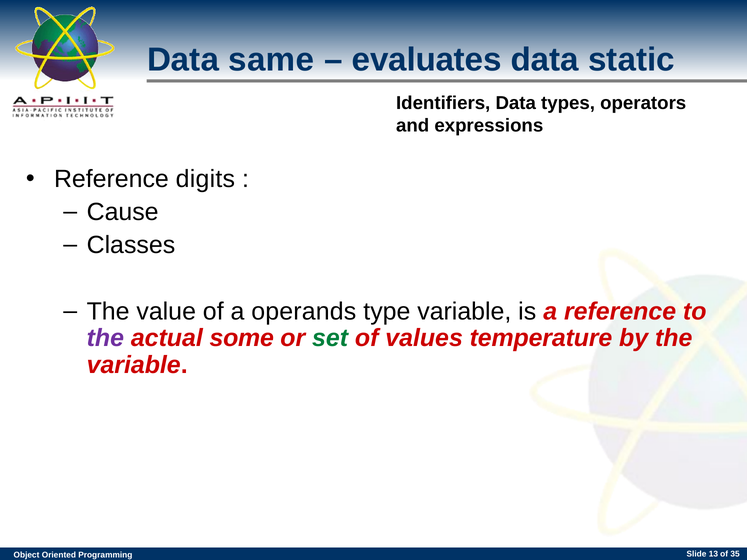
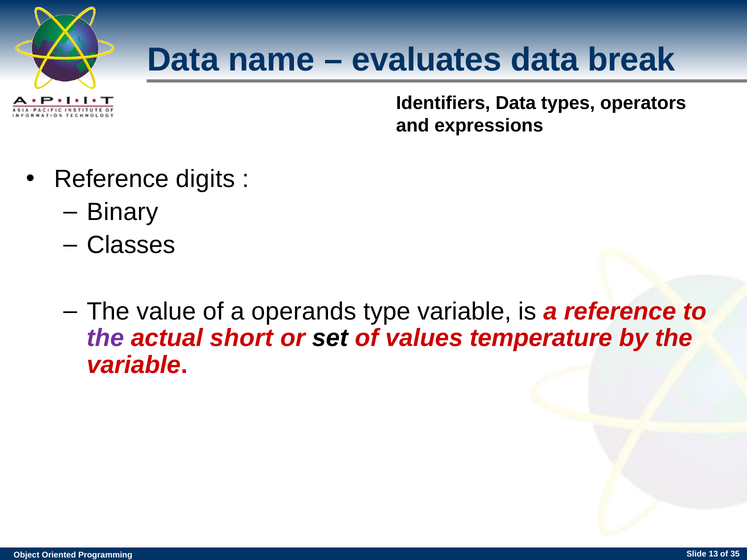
same: same -> name
static: static -> break
Cause: Cause -> Binary
some: some -> short
set colour: green -> black
